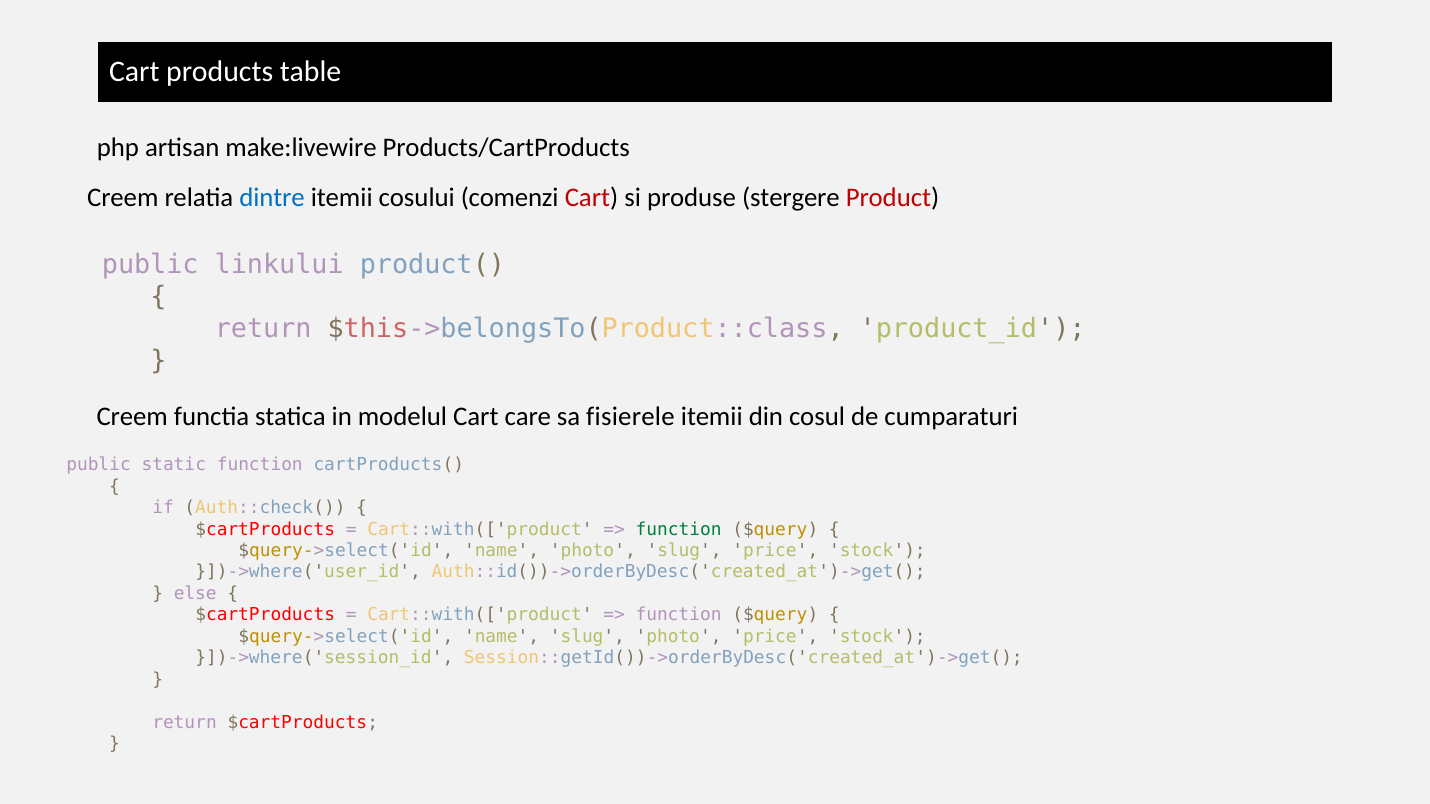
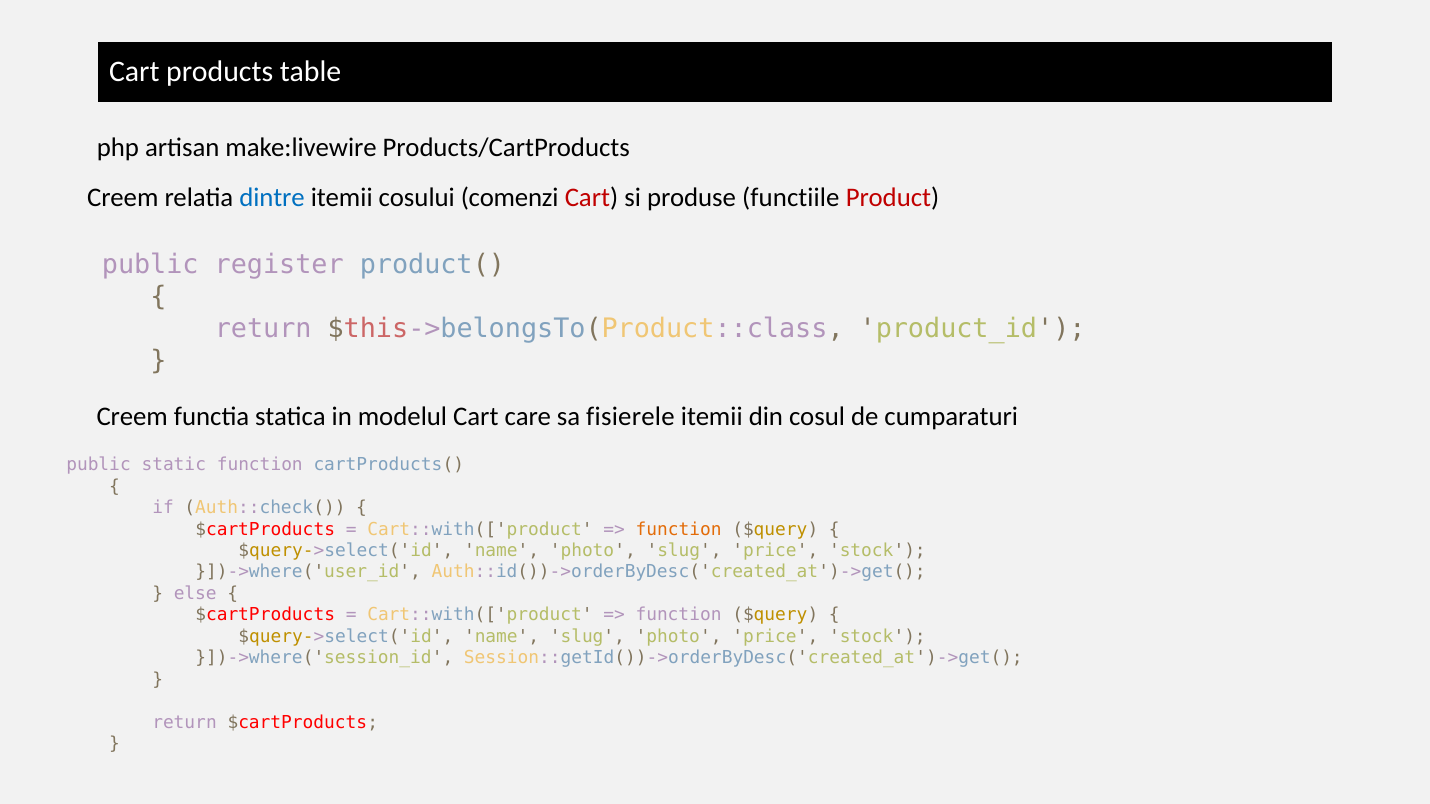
stergere: stergere -> functiile
linkului: linkului -> register
function at (679, 529) colour: green -> orange
